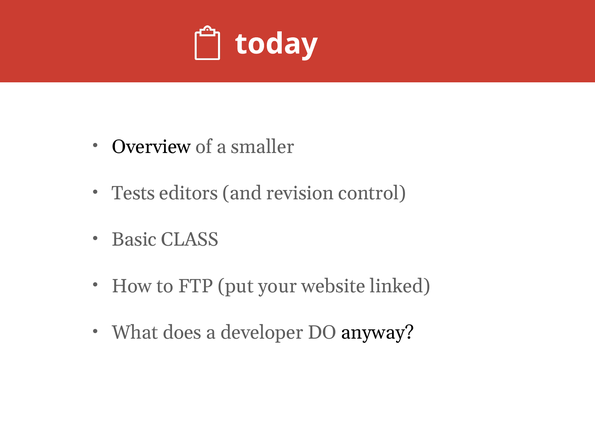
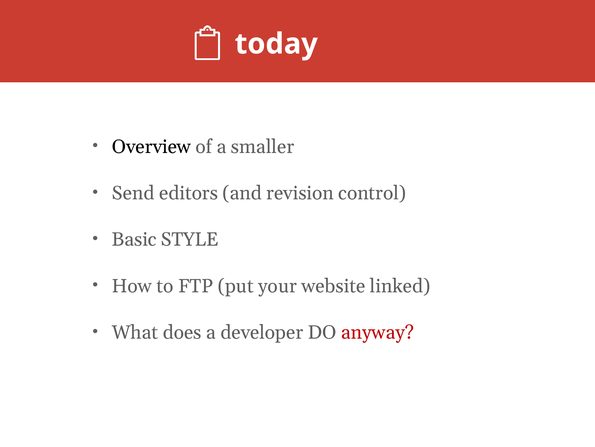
Tests: Tests -> Send
CLASS: CLASS -> STYLE
anyway colour: black -> red
